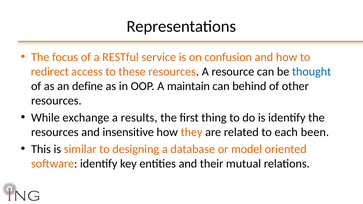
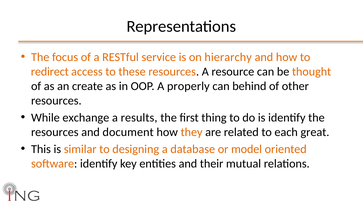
confusion: confusion -> hierarchy
thought colour: blue -> orange
define: define -> create
maintain: maintain -> properly
insensitive: insensitive -> document
been: been -> great
